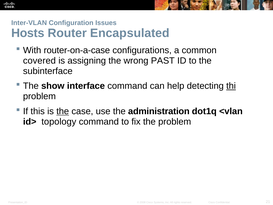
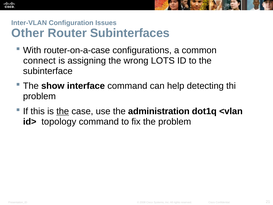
Hosts: Hosts -> Other
Encapsulated: Encapsulated -> Subinterfaces
covered: covered -> connect
PAST: PAST -> LOTS
thi underline: present -> none
